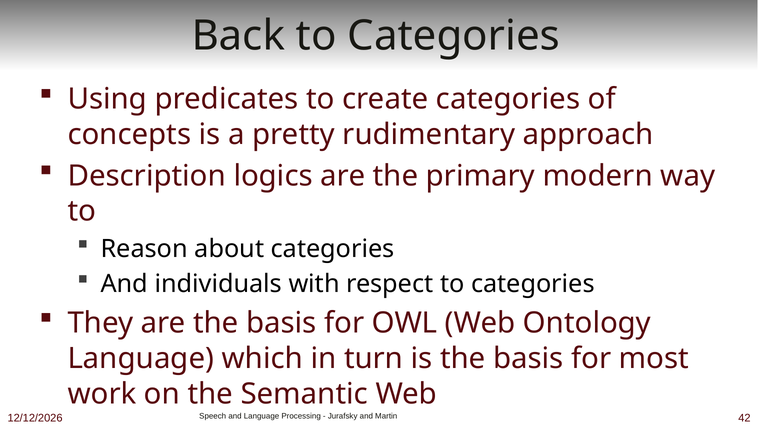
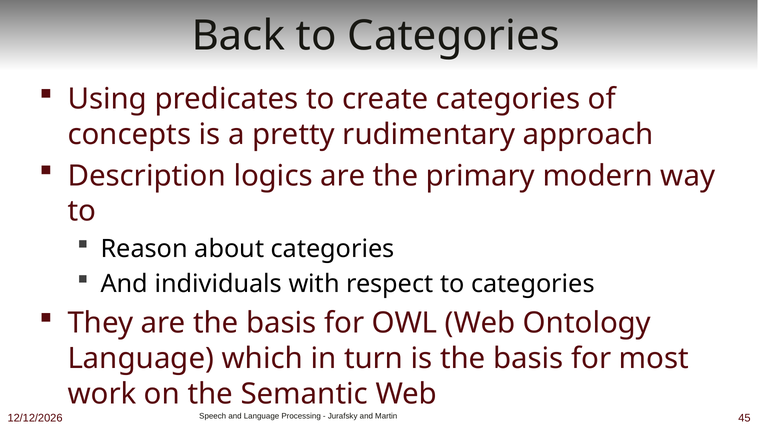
42: 42 -> 45
